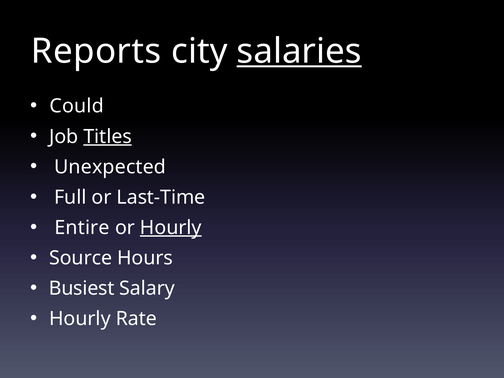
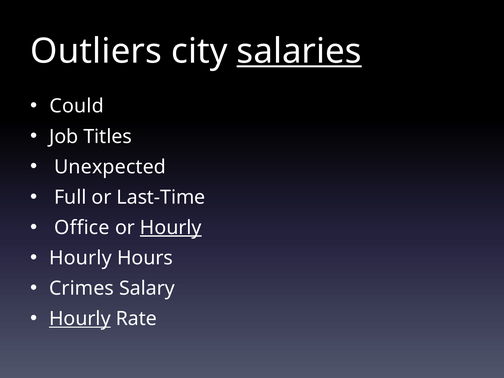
Reports: Reports -> Outliers
Titles underline: present -> none
Entire: Entire -> Office
Source at (81, 258): Source -> Hourly
Busiest: Busiest -> Crimes
Hourly at (80, 319) underline: none -> present
